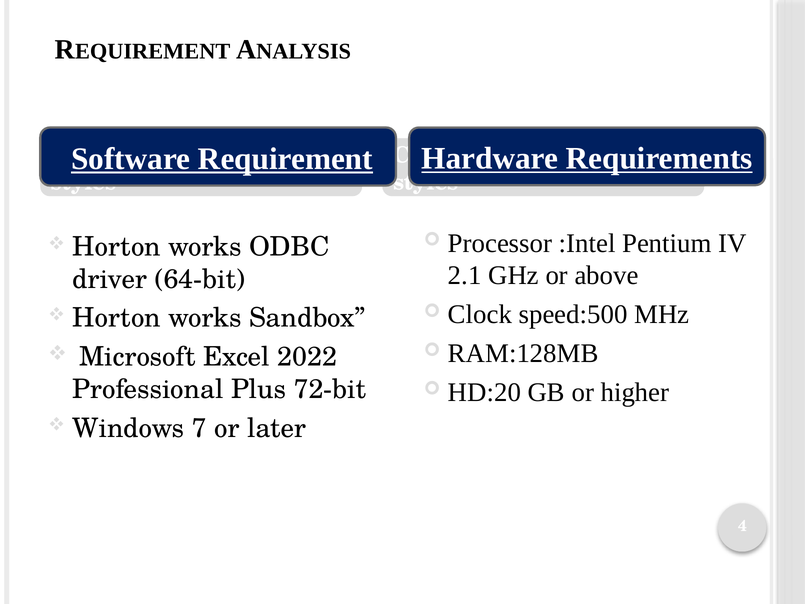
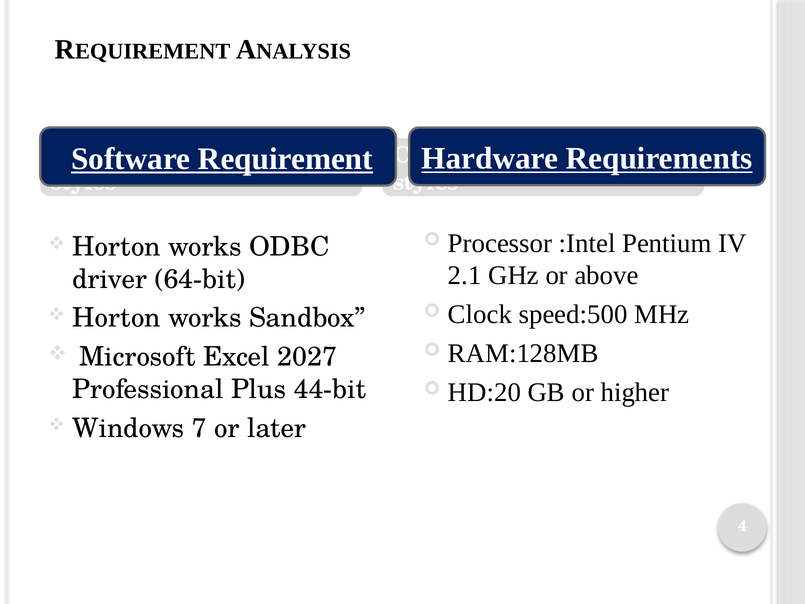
2022: 2022 -> 2027
72-bit: 72-bit -> 44-bit
